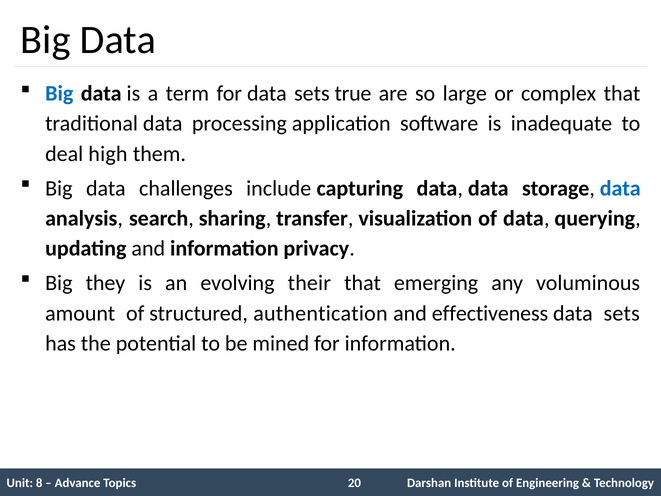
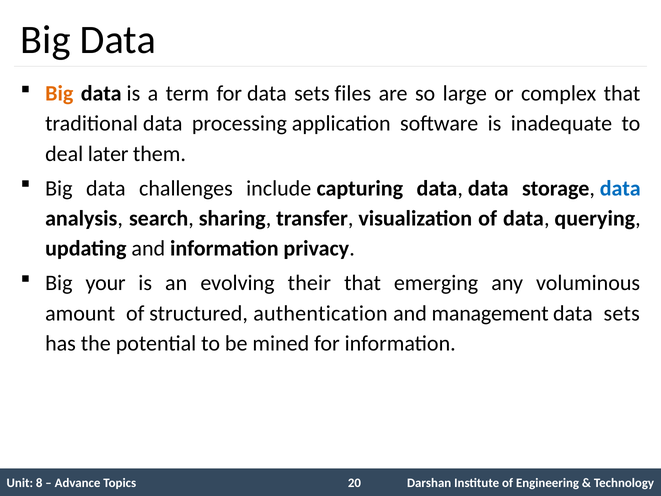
Big at (59, 93) colour: blue -> orange
true: true -> files
high: high -> later
they: they -> your
effectiveness: effectiveness -> management
